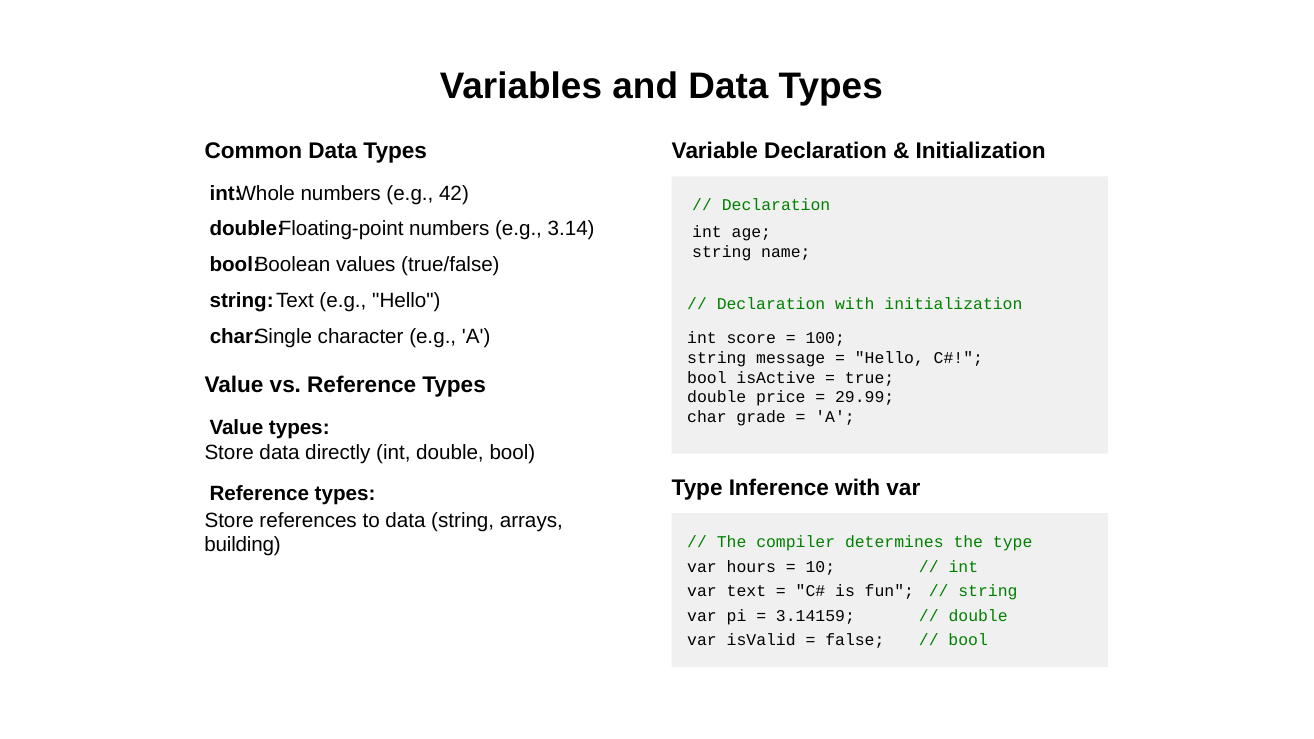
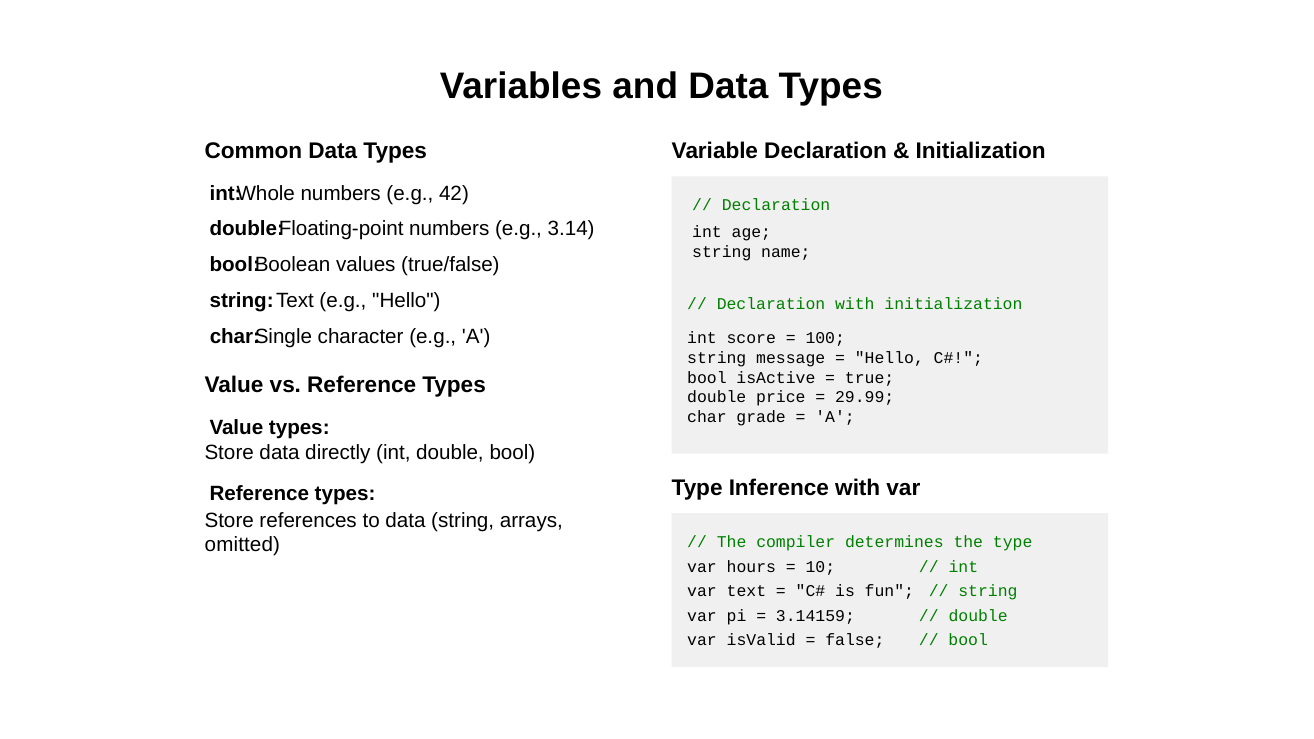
building: building -> omitted
